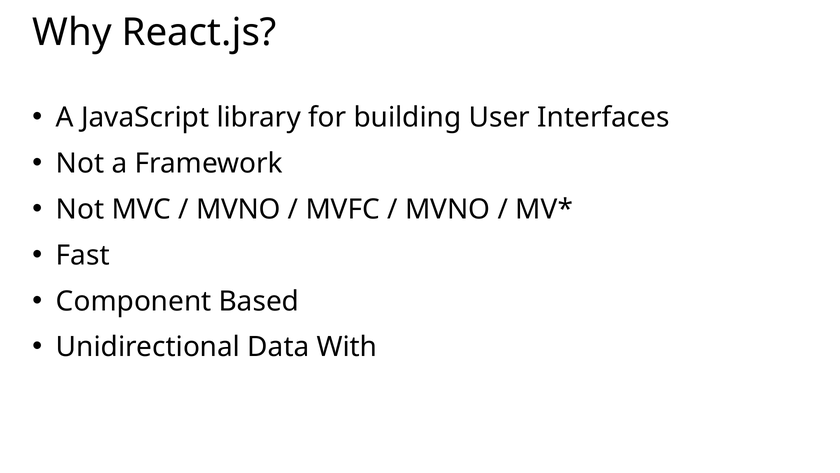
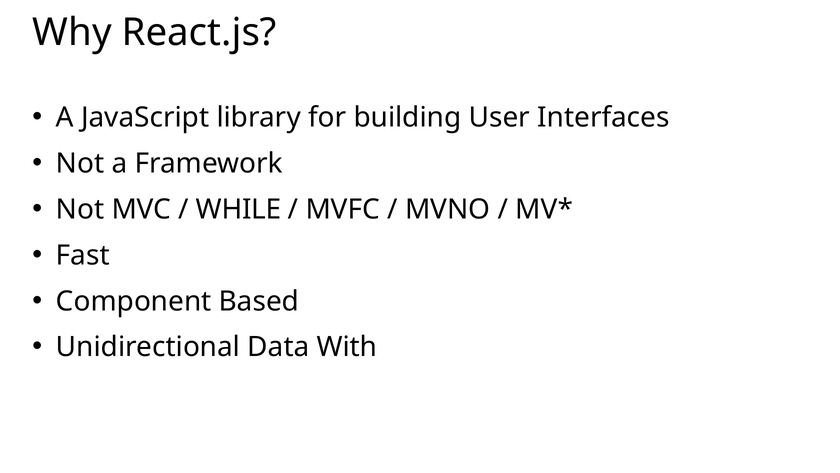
MVNO at (238, 209): MVNO -> WHILE
